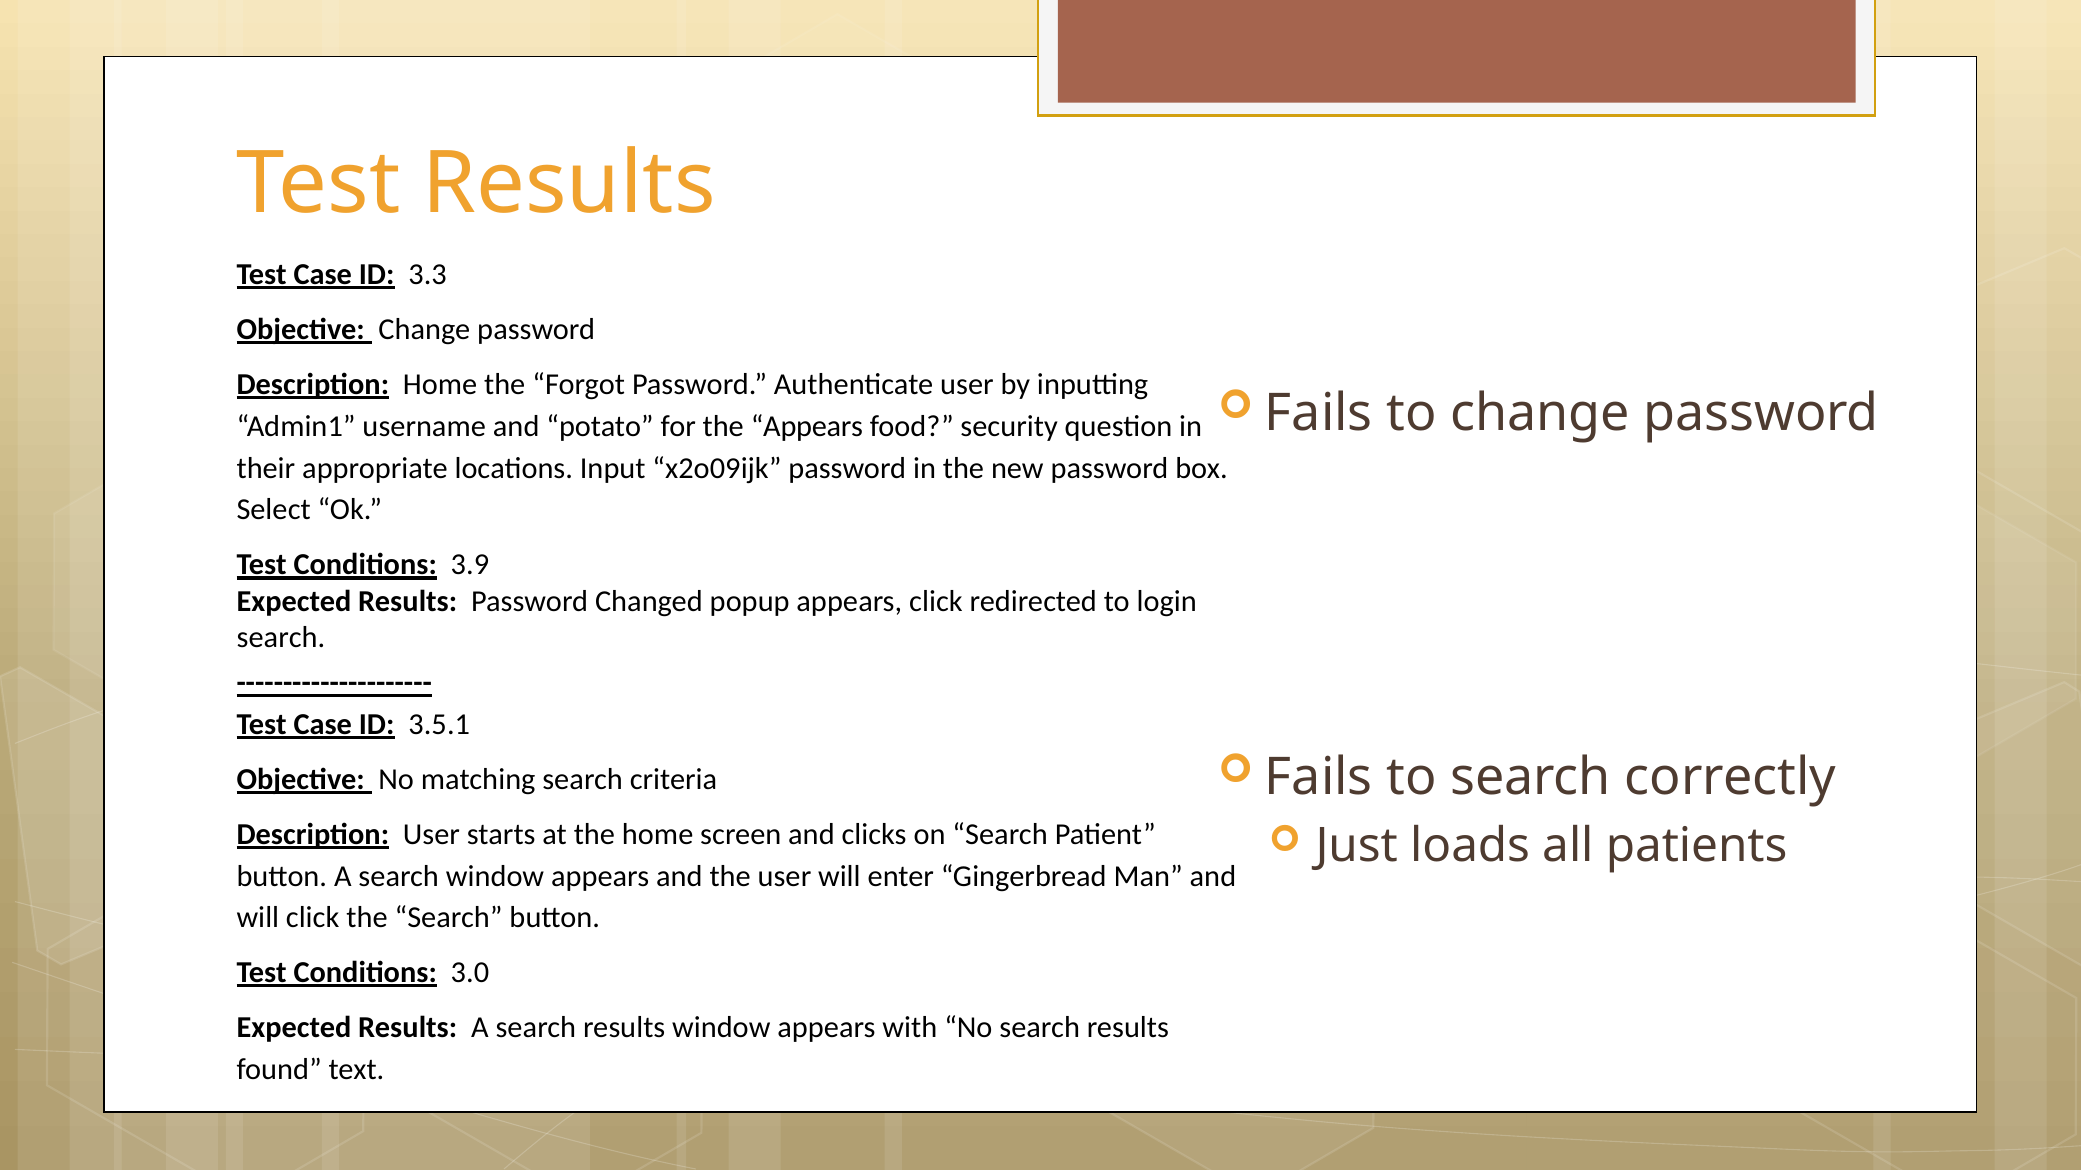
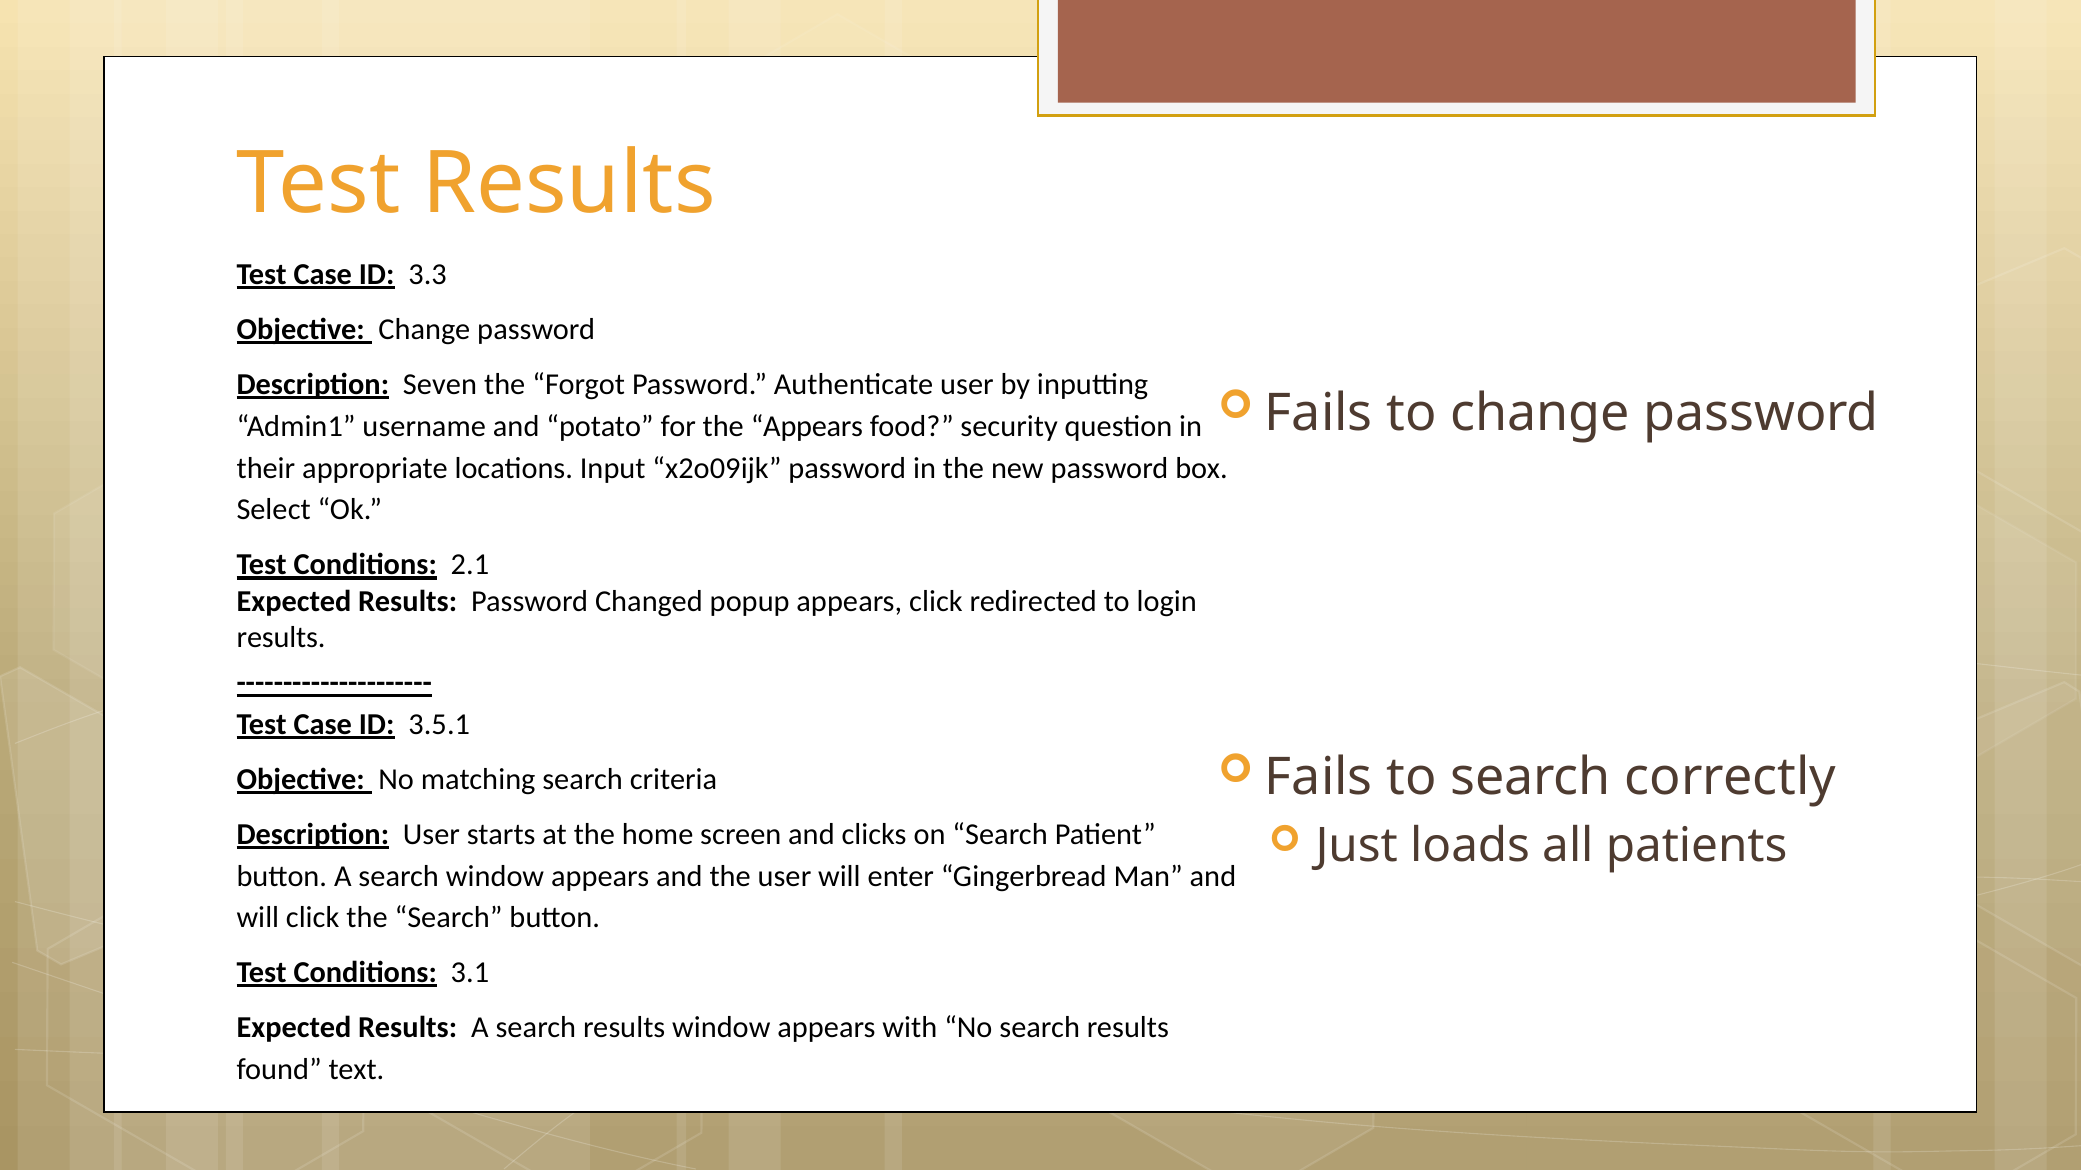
Description Home: Home -> Seven
3.9: 3.9 -> 2.1
search at (281, 638): search -> results
3.0: 3.0 -> 3.1
